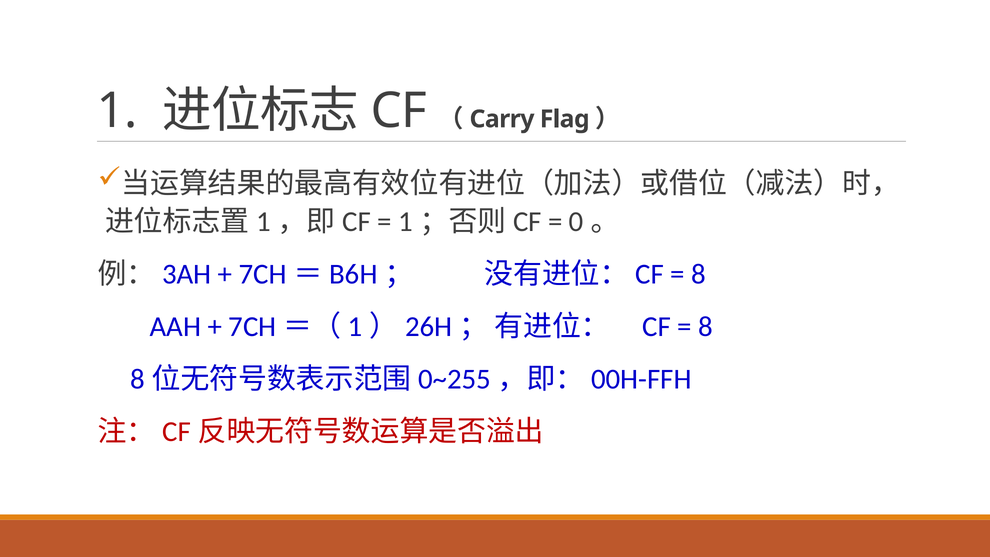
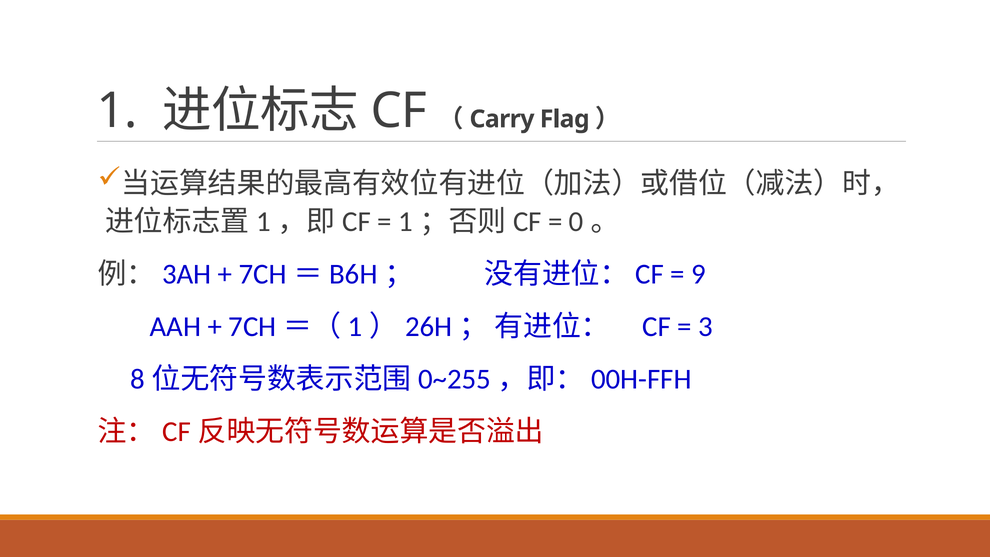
8 at (699, 274): 8 -> 9
8 at (706, 327): 8 -> 3
